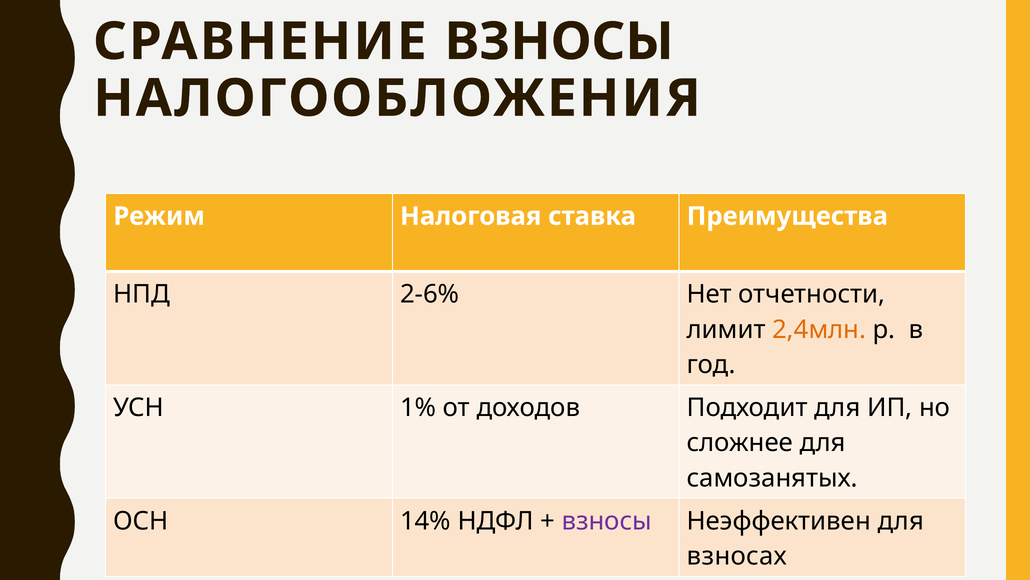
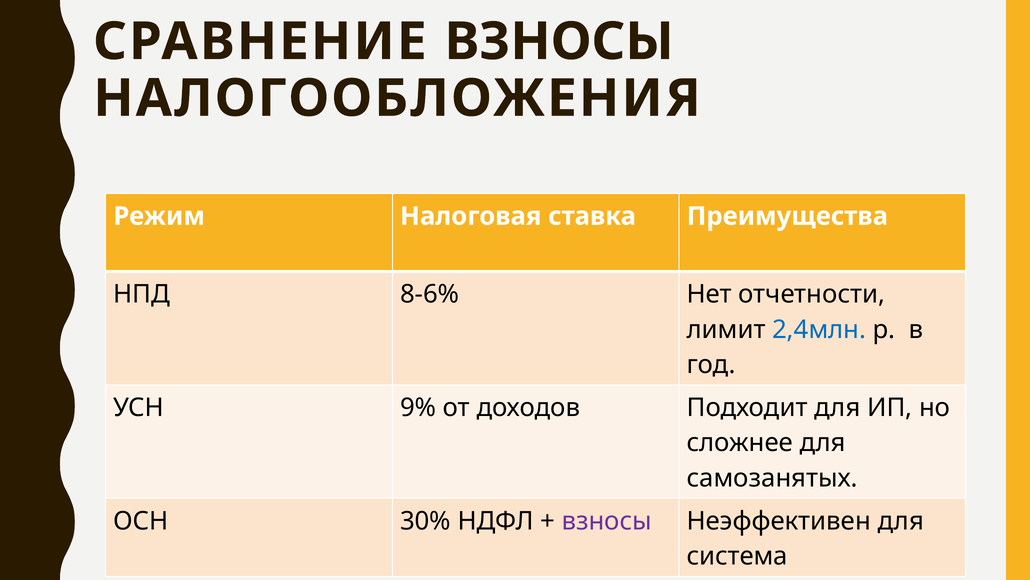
2-6%: 2-6% -> 8-6%
2,4млн colour: orange -> blue
1%: 1% -> 9%
14%: 14% -> 30%
взносах: взносах -> система
